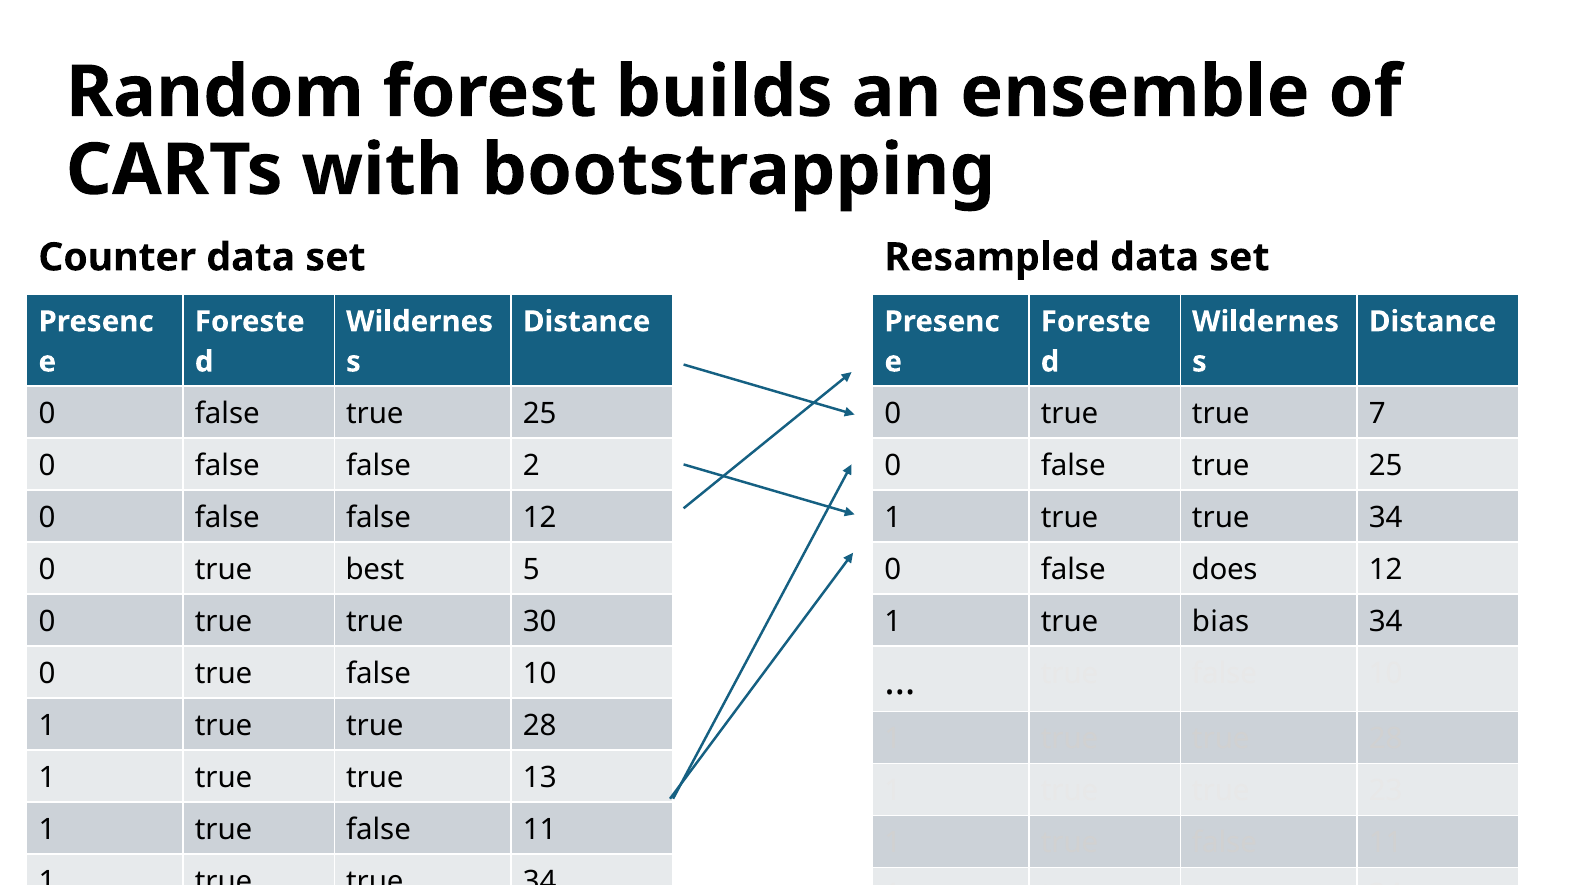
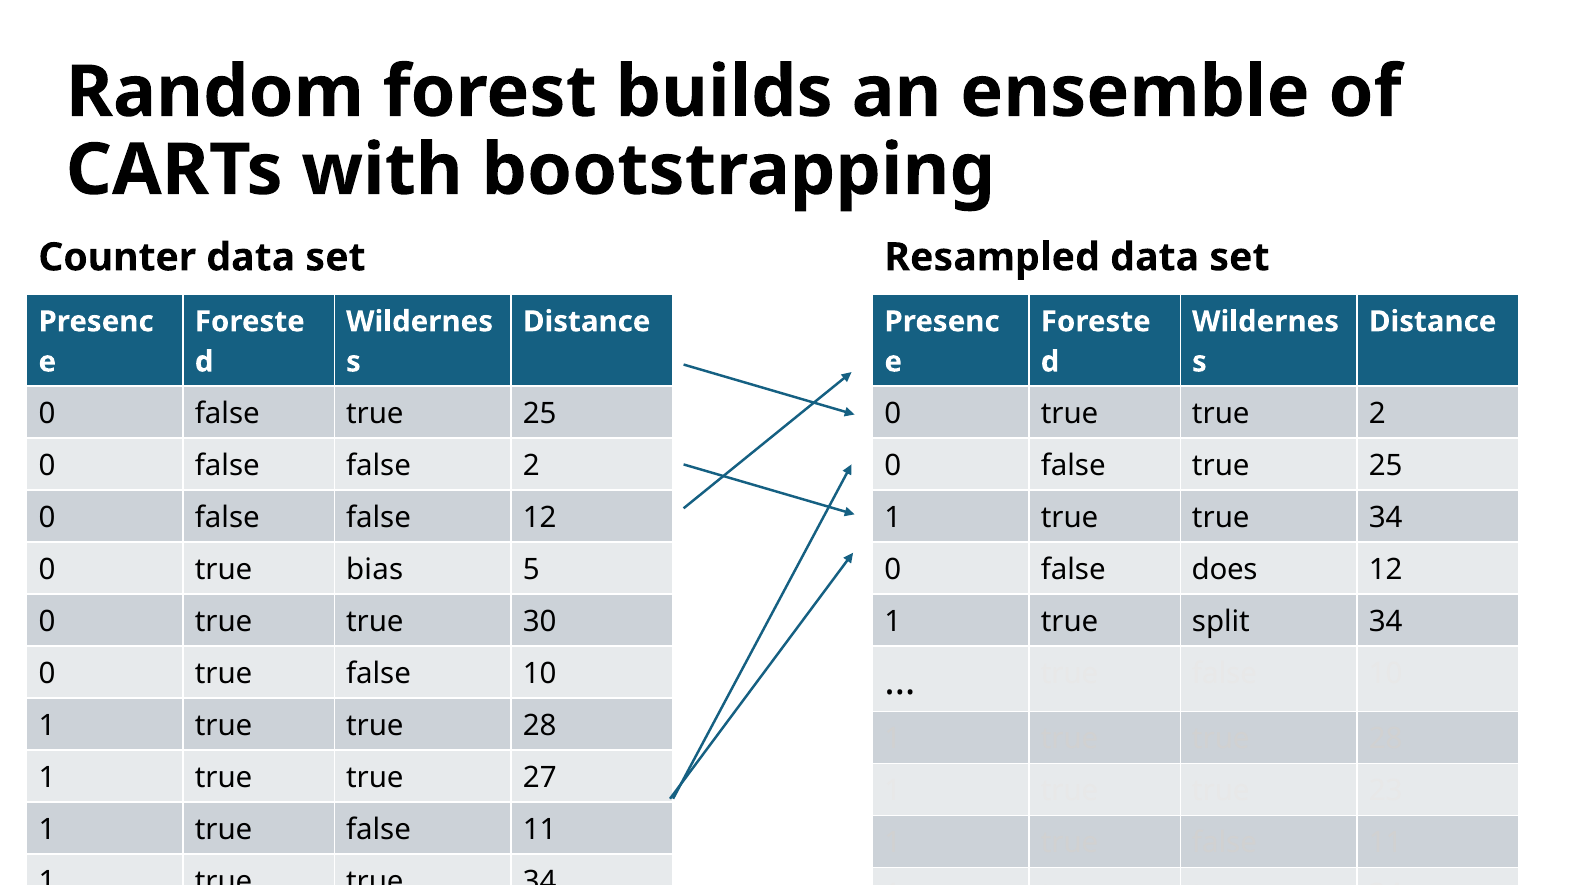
true 7: 7 -> 2
best: best -> bias
bias: bias -> split
13: 13 -> 27
